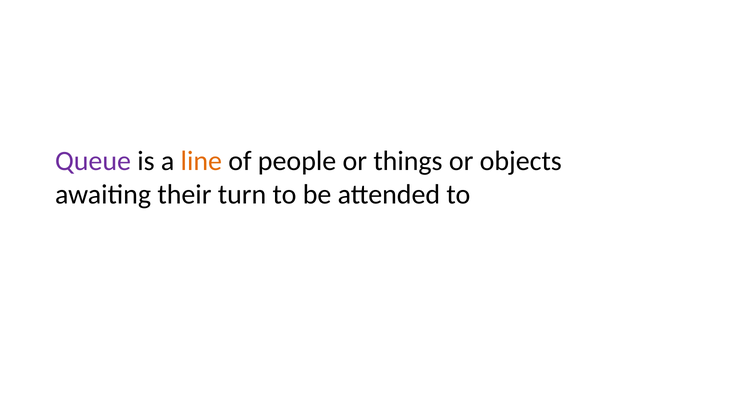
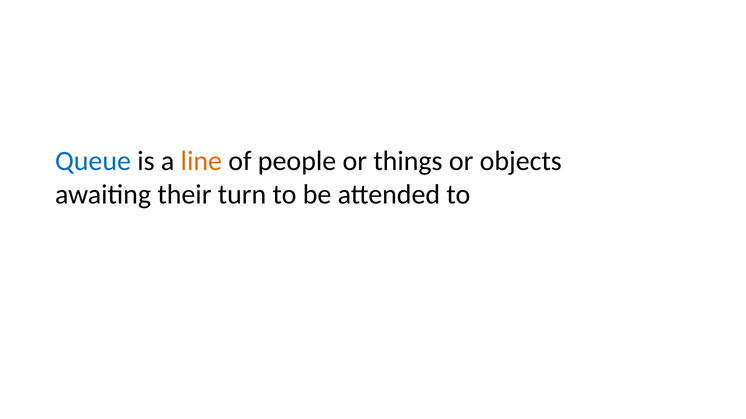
Queue colour: purple -> blue
